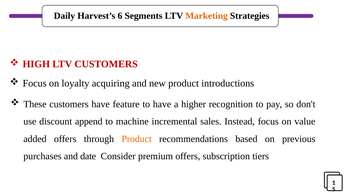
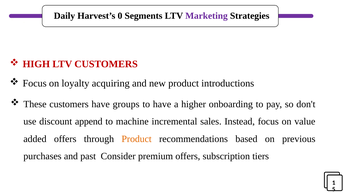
6: 6 -> 0
Marketing colour: orange -> purple
feature: feature -> groups
recognition: recognition -> onboarding
date: date -> past
